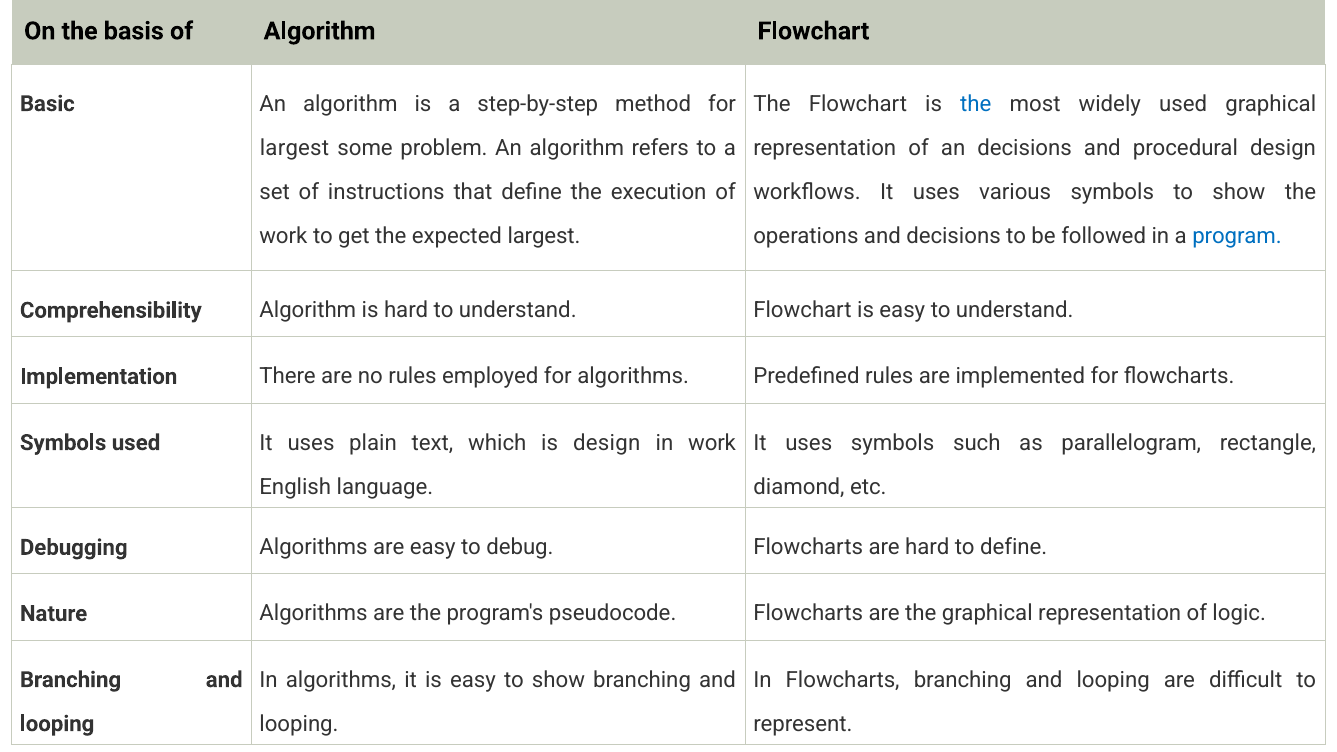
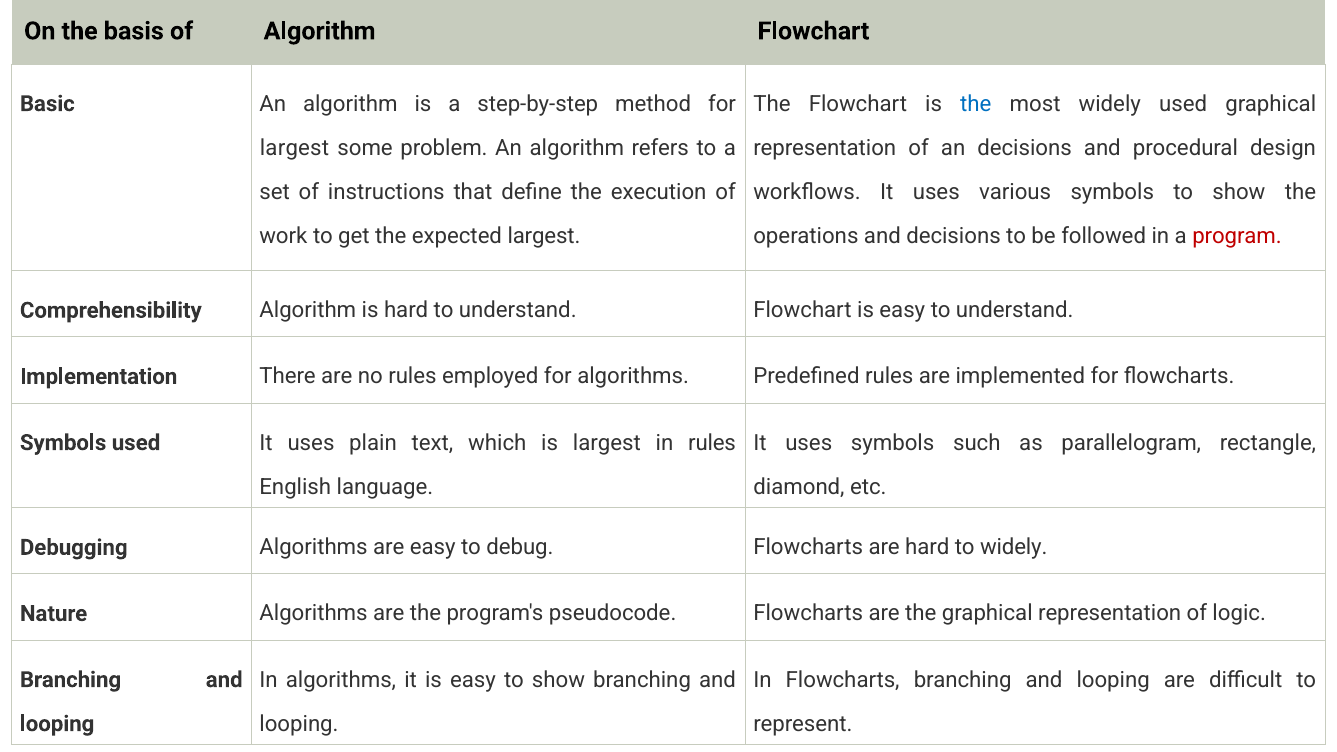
program colour: blue -> red
is design: design -> largest
in work: work -> rules
to define: define -> widely
